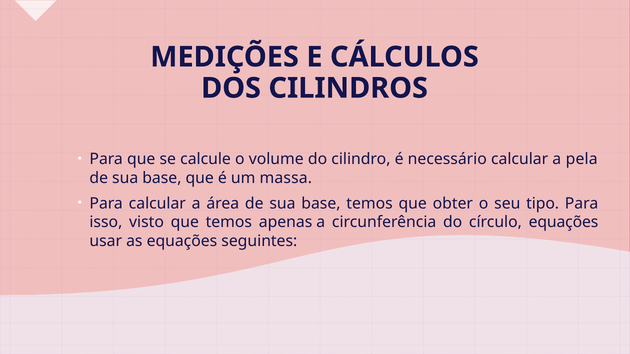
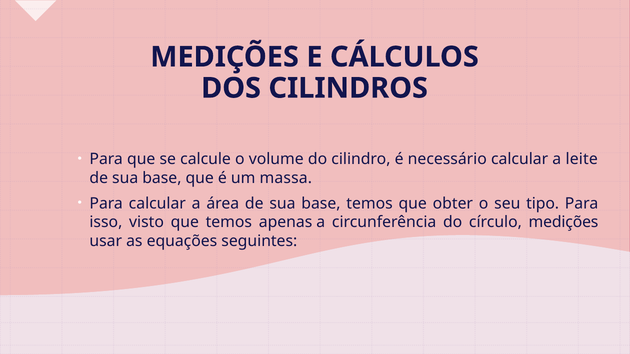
pela: pela -> leite
círculo equações: equações -> medições
